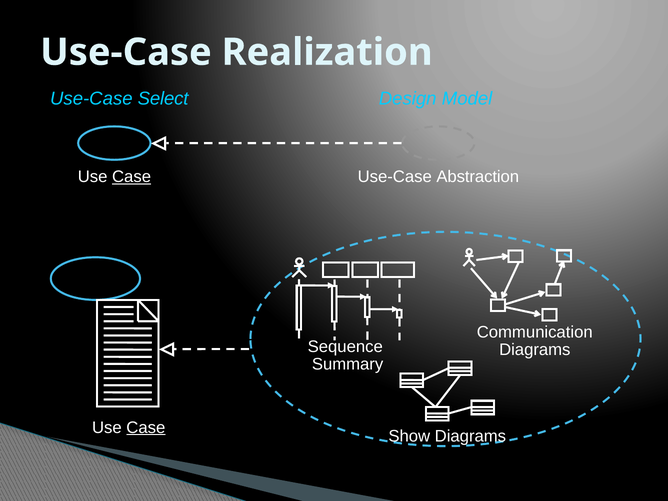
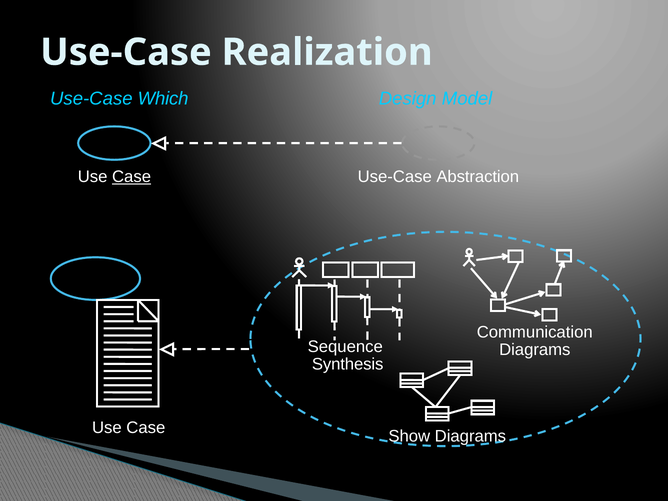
Select: Select -> Which
Summary: Summary -> Synthesis
Case at (146, 428) underline: present -> none
